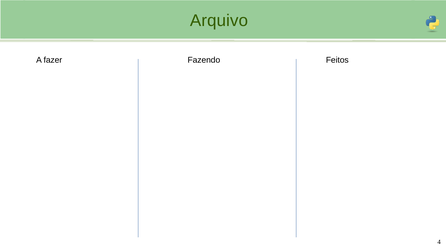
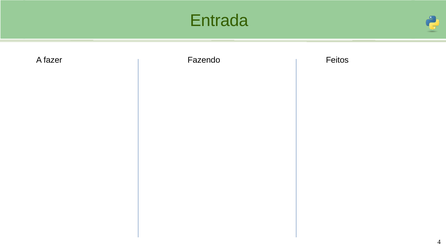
Arquivo: Arquivo -> Entrada
